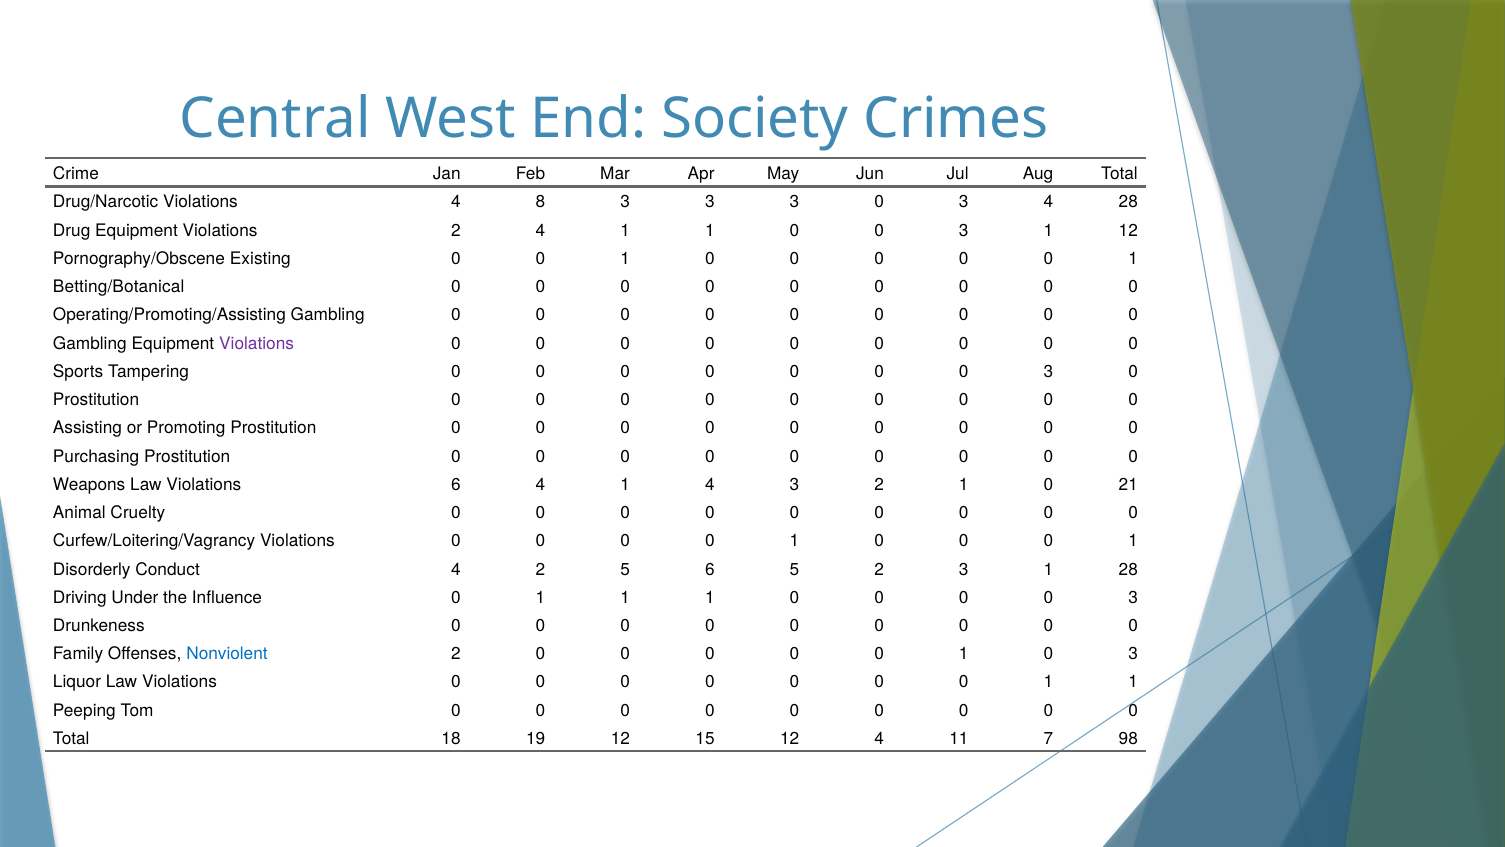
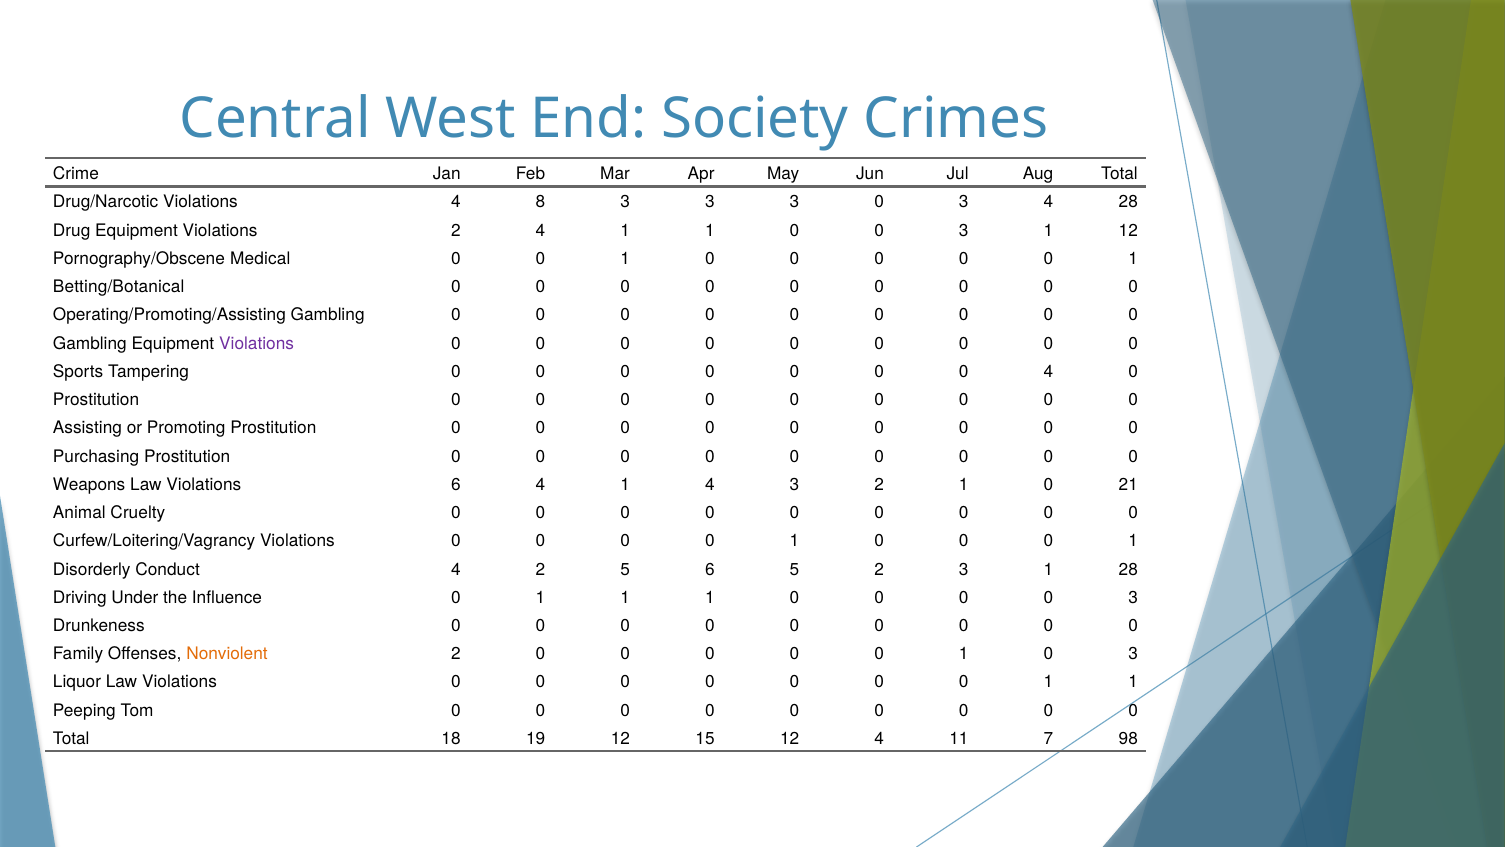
Existing: Existing -> Medical
3 at (1048, 372): 3 -> 4
Nonviolent colour: blue -> orange
